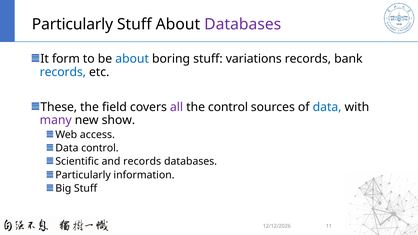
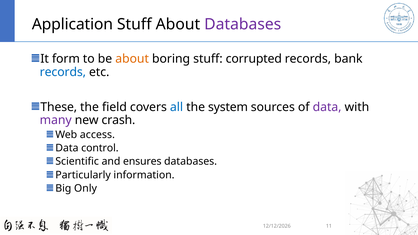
Particularly at (72, 24): Particularly -> Application
about at (132, 59) colour: blue -> orange
variations: variations -> corrupted
all colour: purple -> blue
the control: control -> system
data at (327, 107) colour: blue -> purple
show: show -> crash
and records: records -> ensures
Big Stuff: Stuff -> Only
